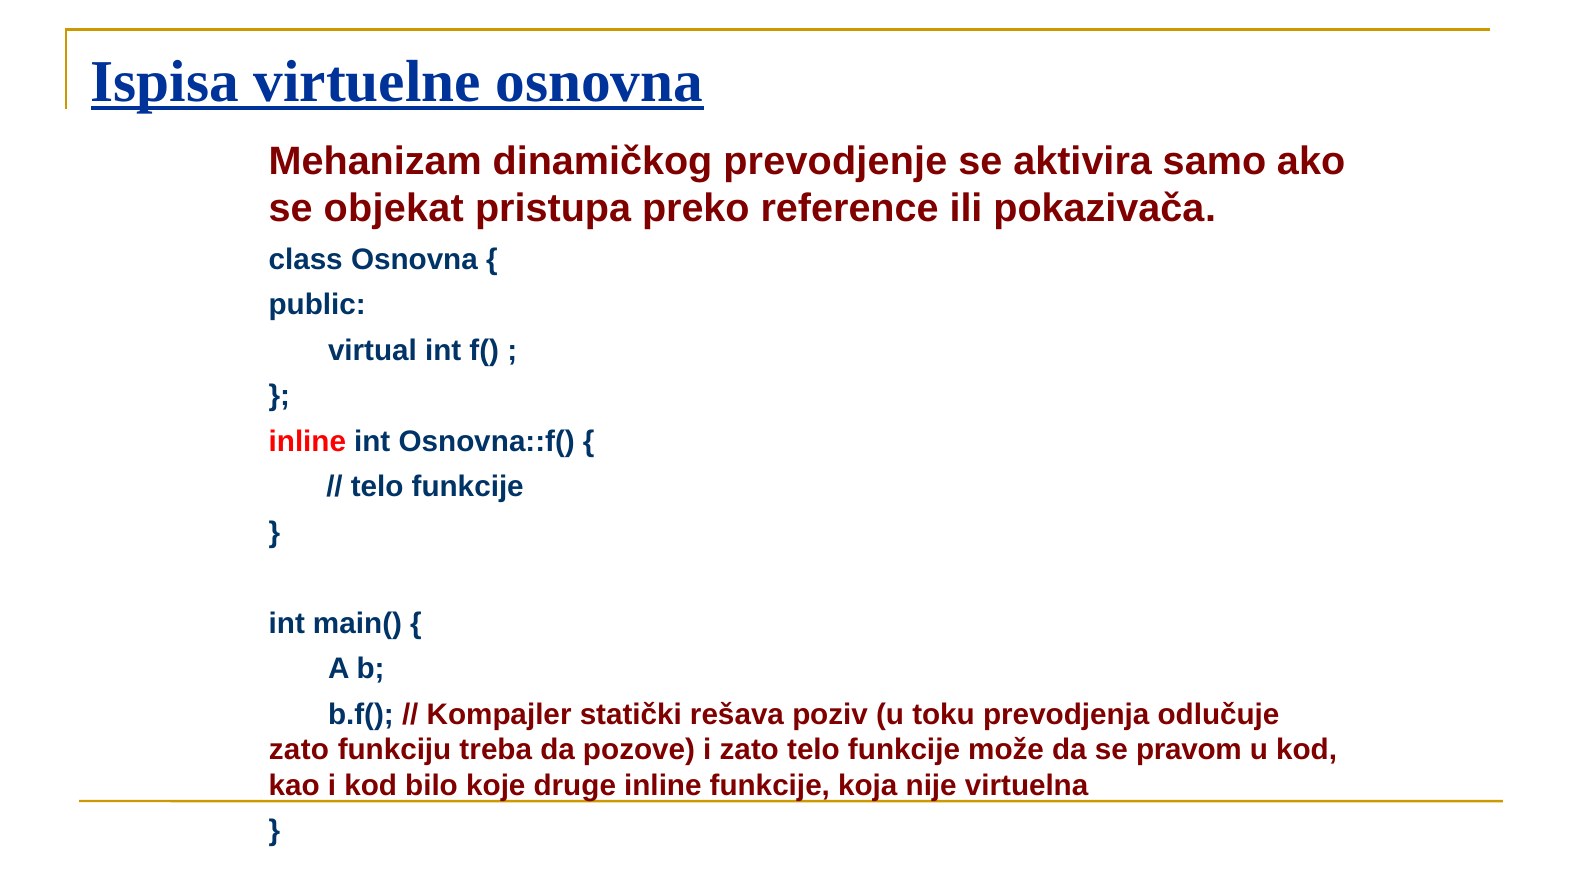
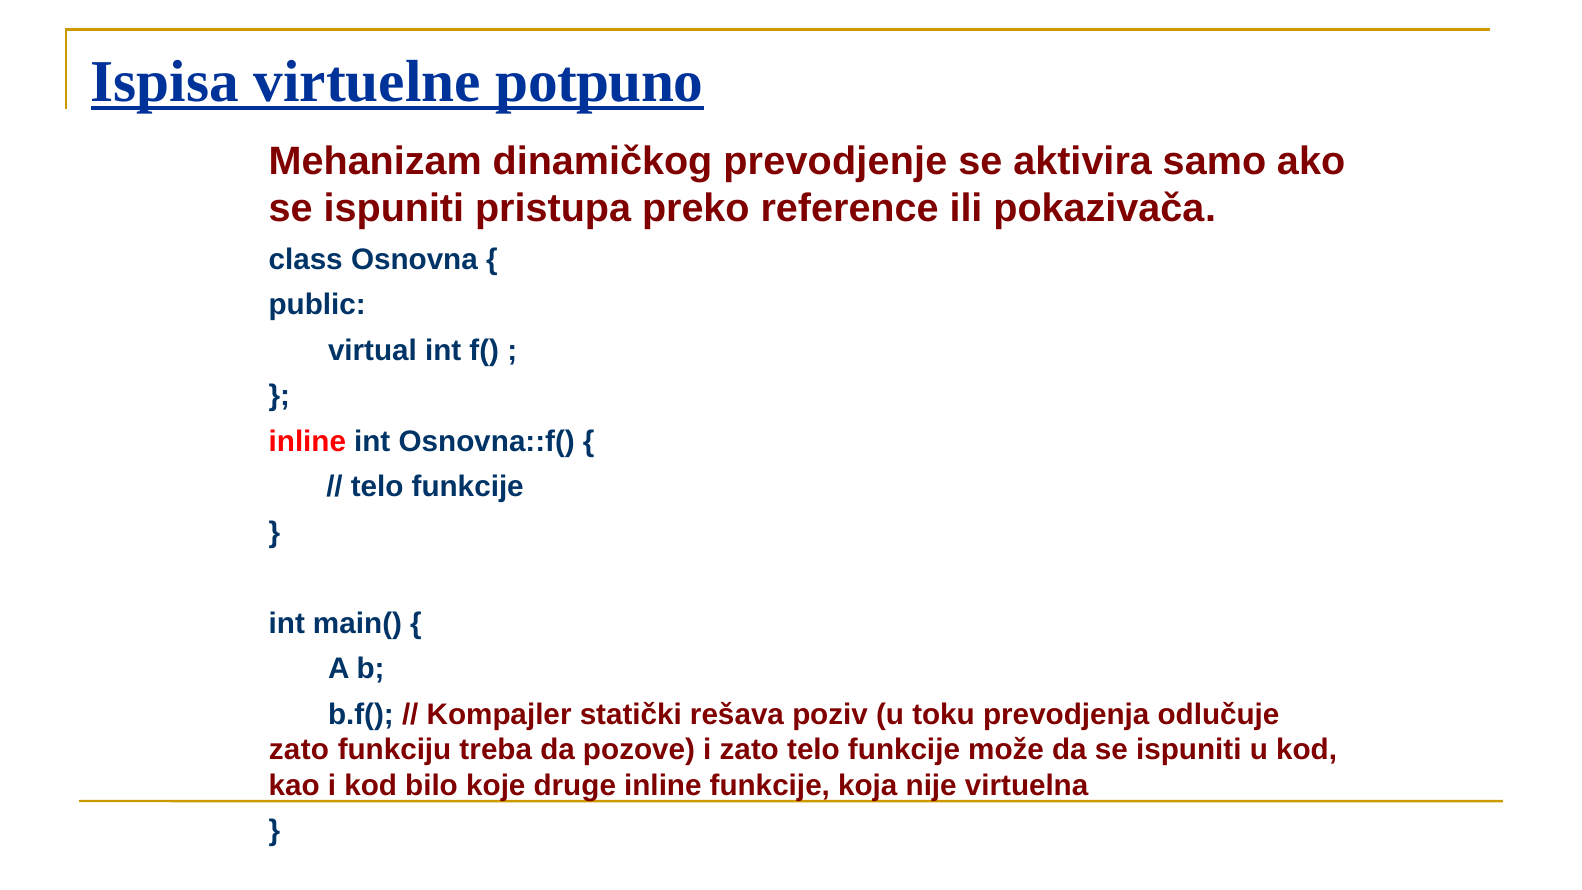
virtuelne osnovna: osnovna -> potpuno
objekat at (394, 209): objekat -> ispuniti
da se pravom: pravom -> ispuniti
